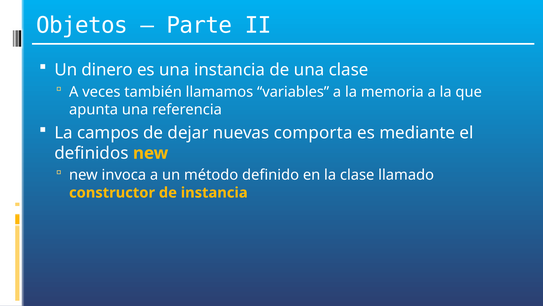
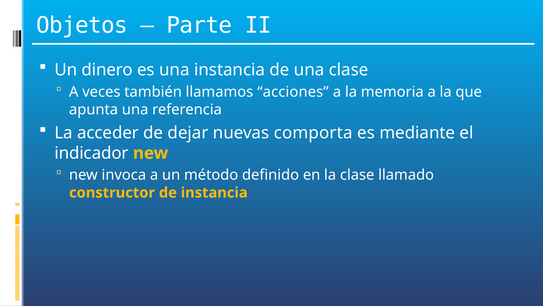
variables: variables -> acciones
campos: campos -> acceder
definidos: definidos -> indicador
